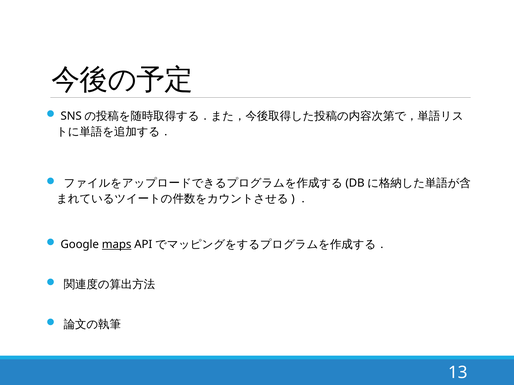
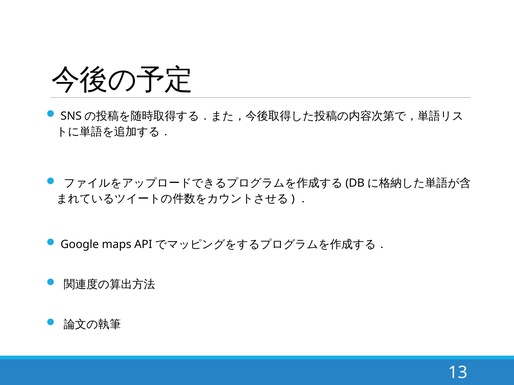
maps underline: present -> none
